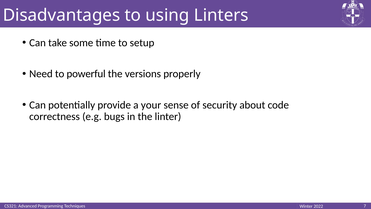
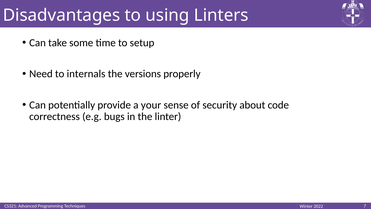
powerful: powerful -> internals
